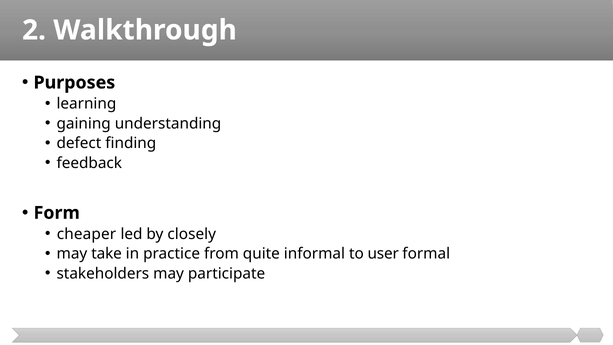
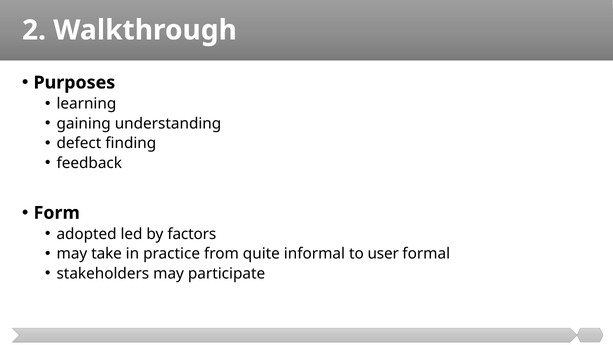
cheaper: cheaper -> adopted
closely: closely -> factors
